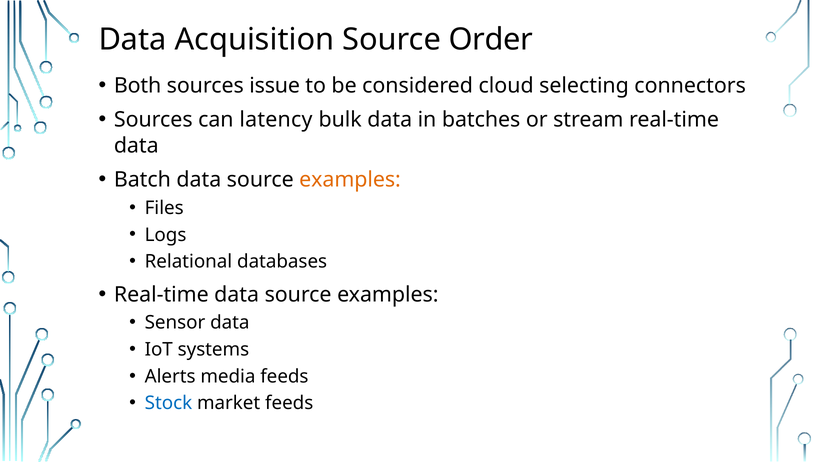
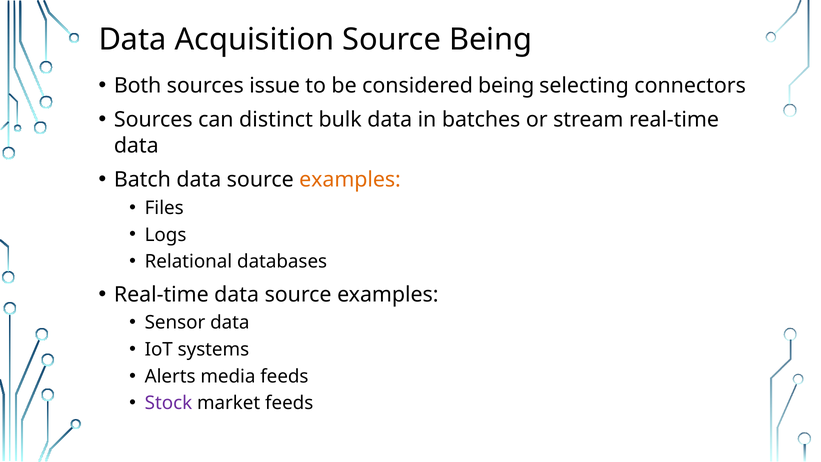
Source Order: Order -> Being
considered cloud: cloud -> being
latency: latency -> distinct
Stock colour: blue -> purple
